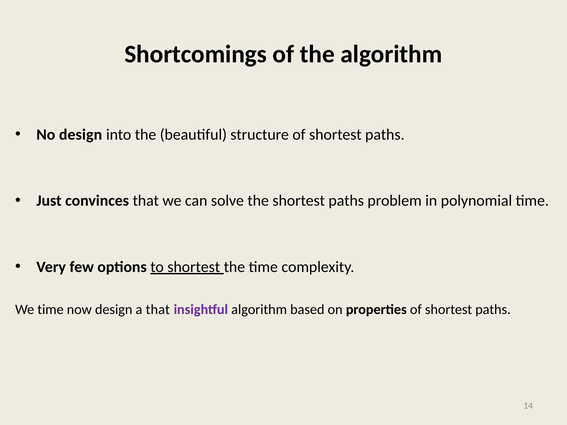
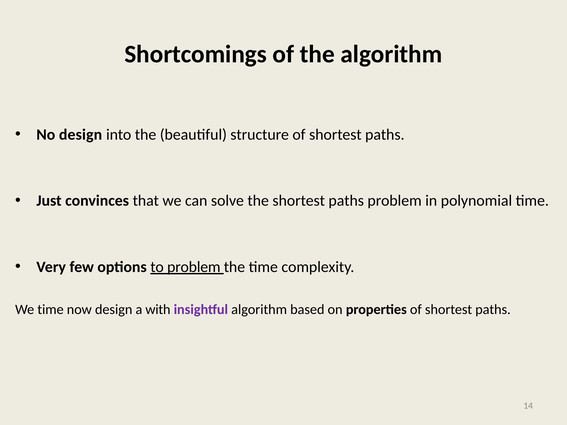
to shortest: shortest -> problem
a that: that -> with
